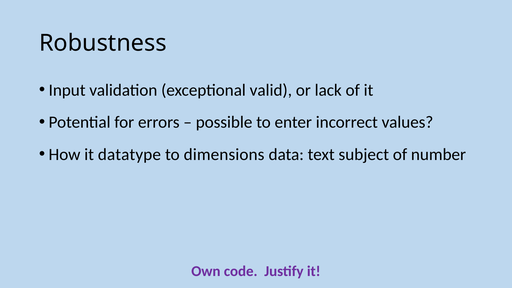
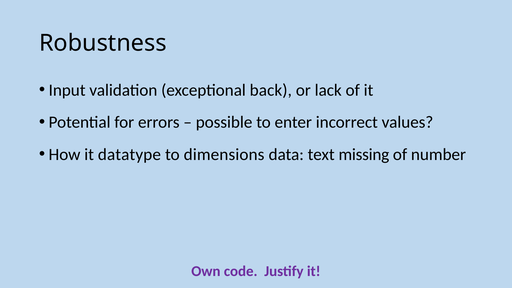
valid: valid -> back
subject: subject -> missing
